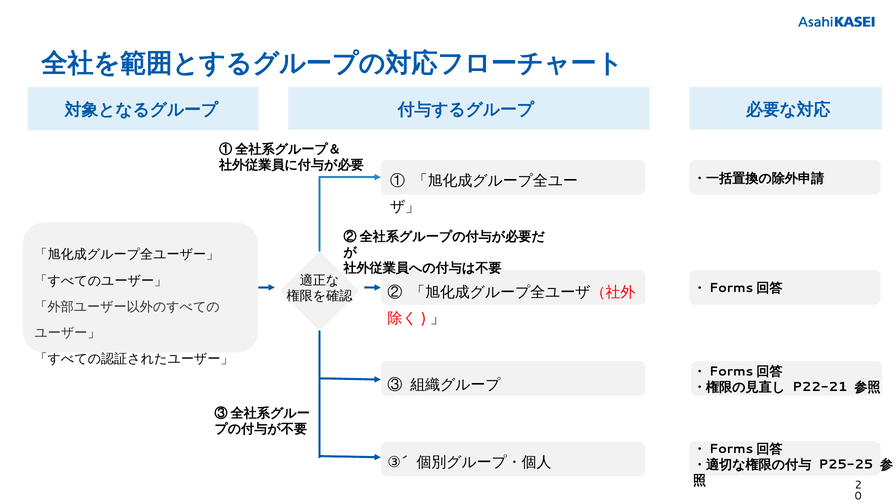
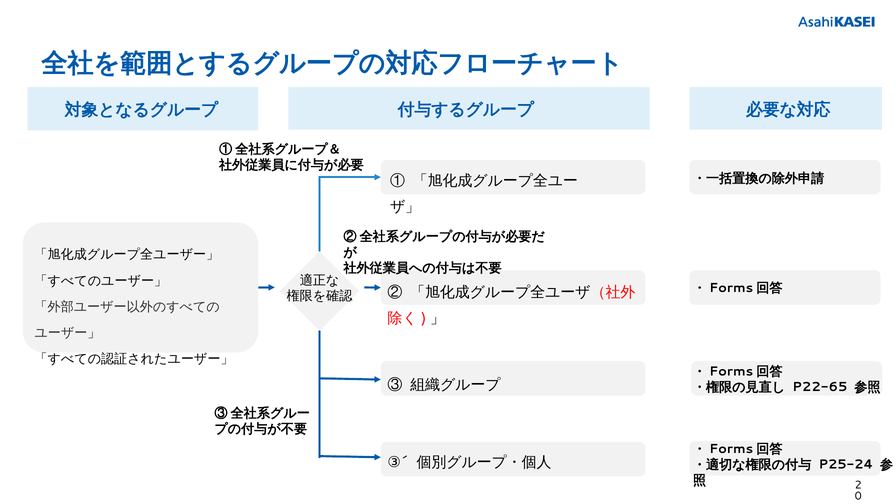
P22-21: P22-21 -> P22-65
P25-25: P25-25 -> P25-24
